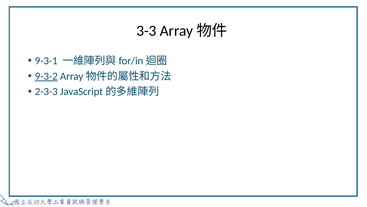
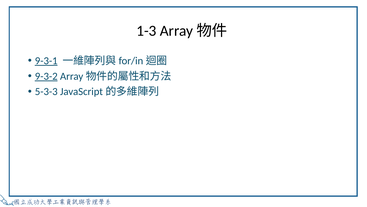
3-3: 3-3 -> 1-3
9-3-1 underline: none -> present
2-3-3: 2-3-3 -> 5-3-3
